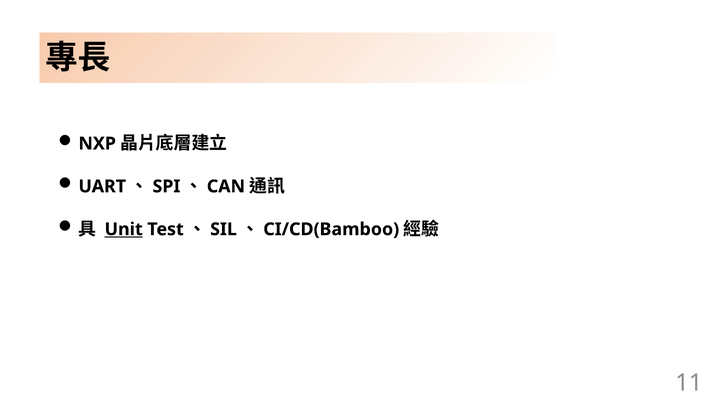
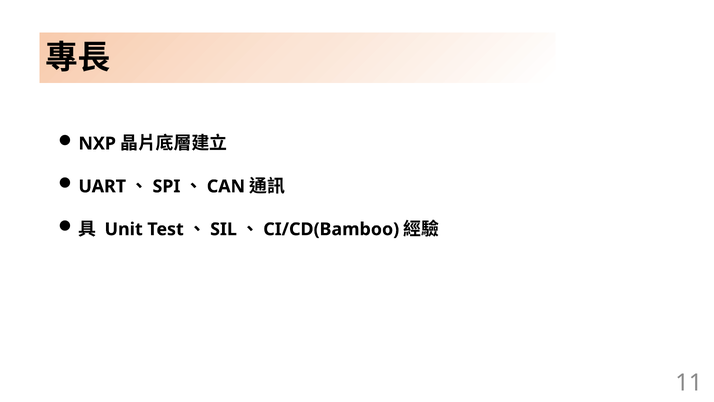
Unit underline: present -> none
